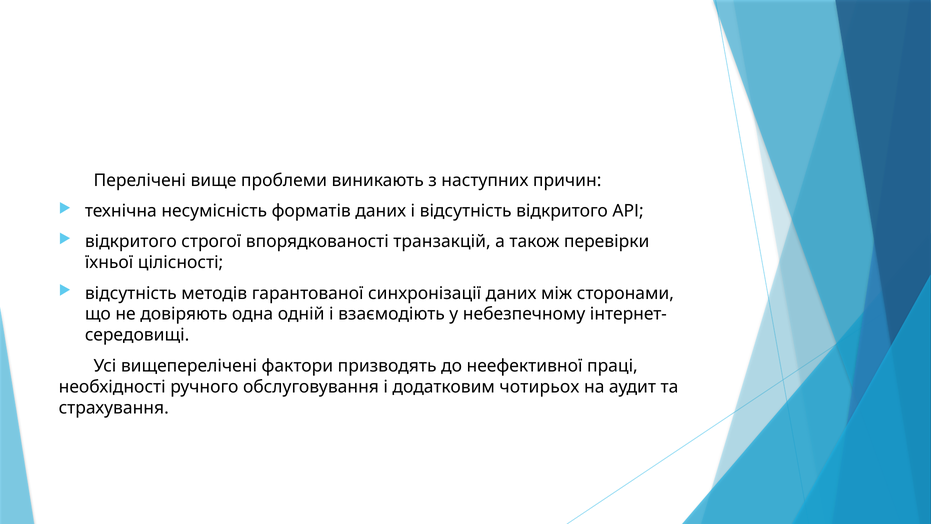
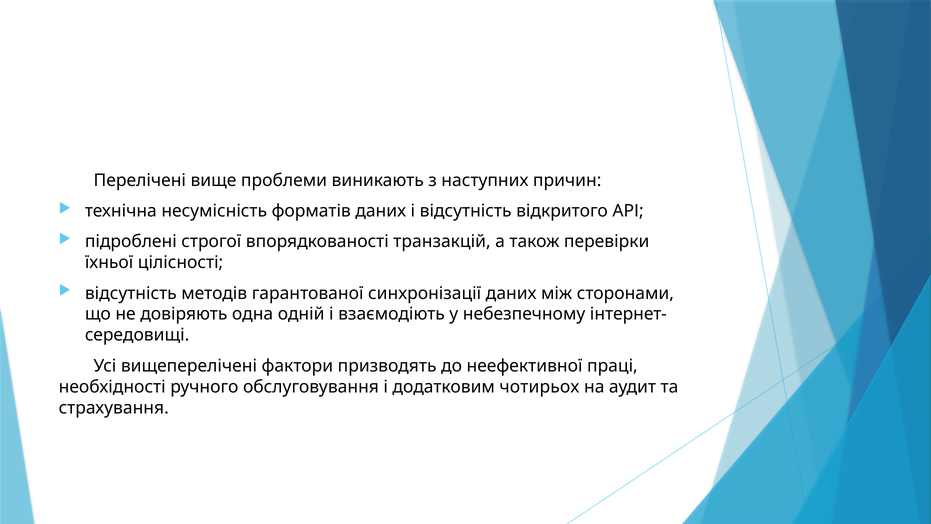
відкритого at (131, 241): відкритого -> підроблені
